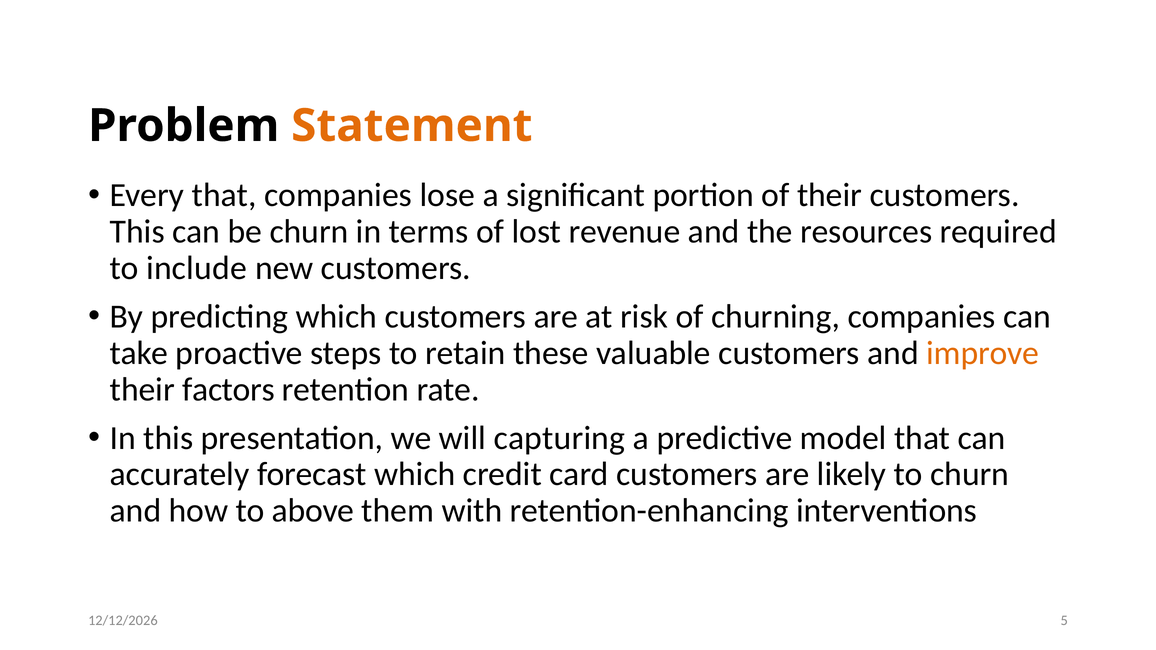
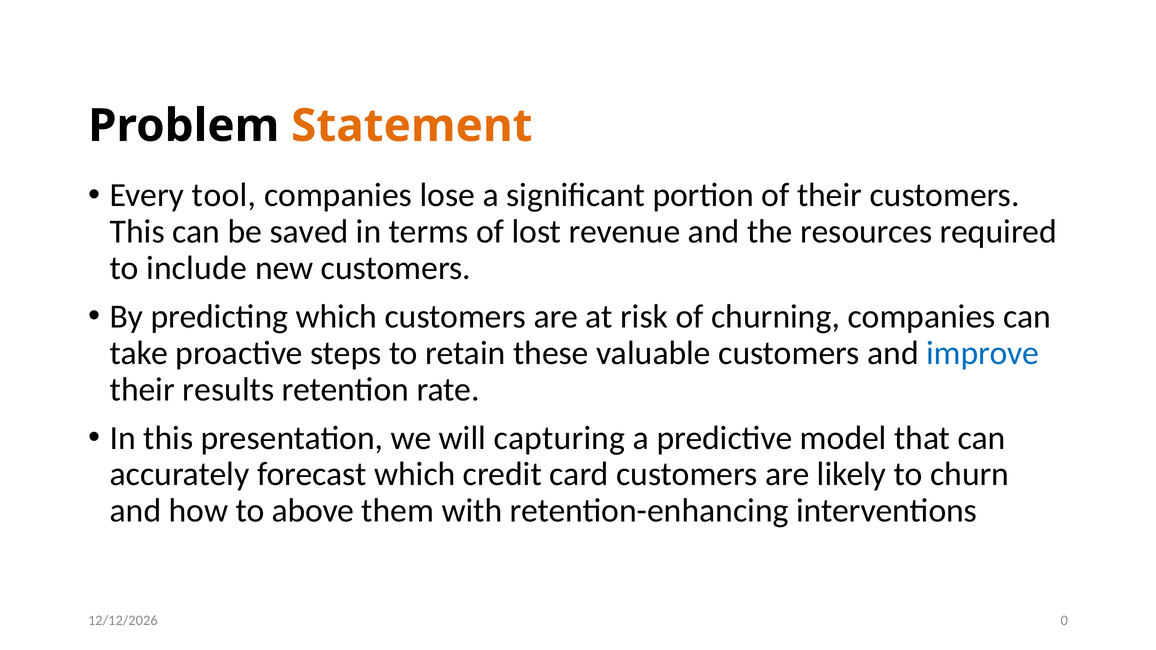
Every that: that -> tool
be churn: churn -> saved
improve colour: orange -> blue
factors: factors -> results
5: 5 -> 0
